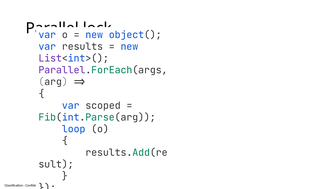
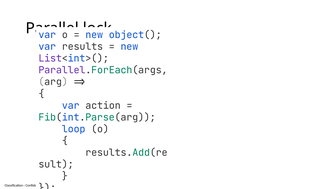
scoped: scoped -> action
